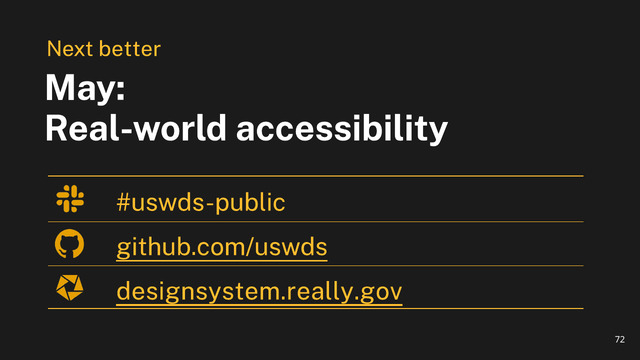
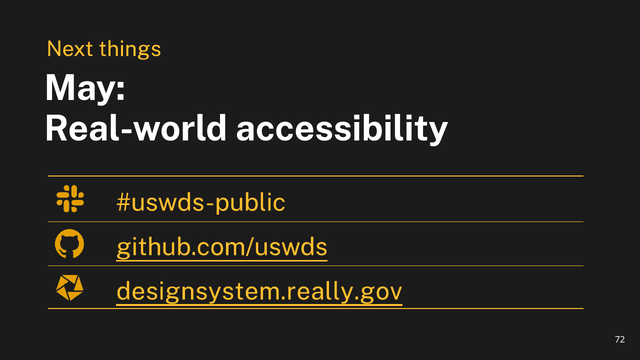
better: better -> things
